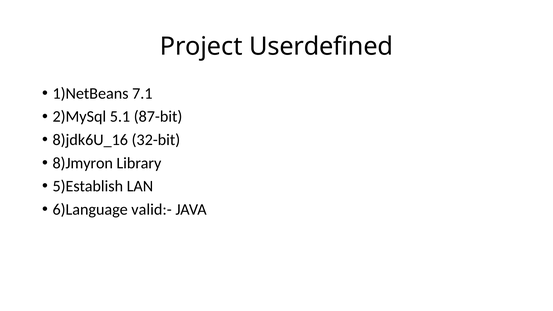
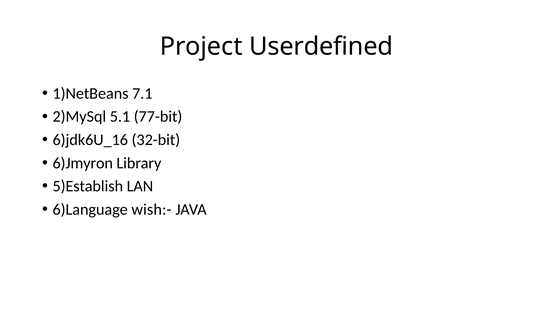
87-bit: 87-bit -> 77-bit
8)jdk6U_16: 8)jdk6U_16 -> 6)jdk6U_16
8)Jmyron: 8)Jmyron -> 6)Jmyron
valid:-: valid:- -> wish:-
